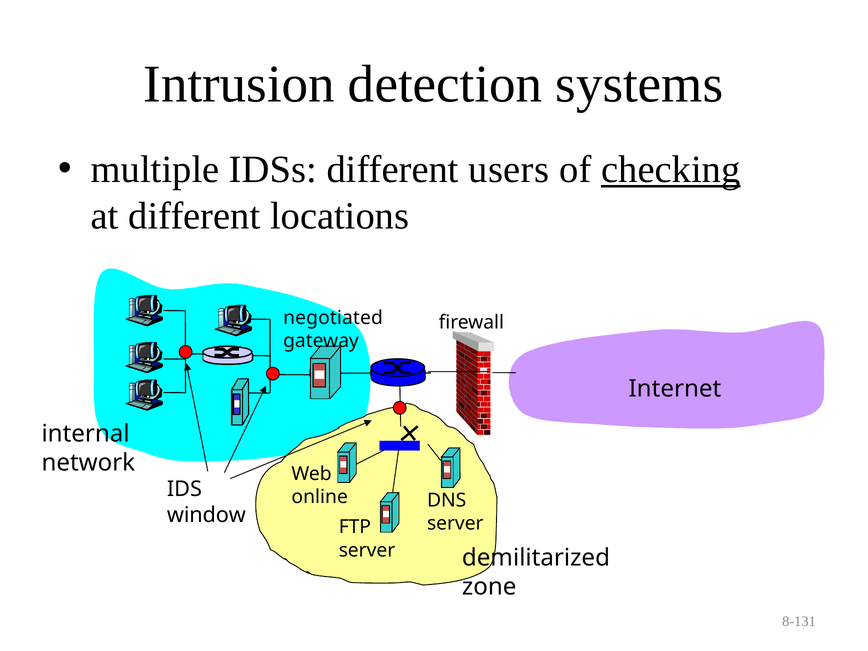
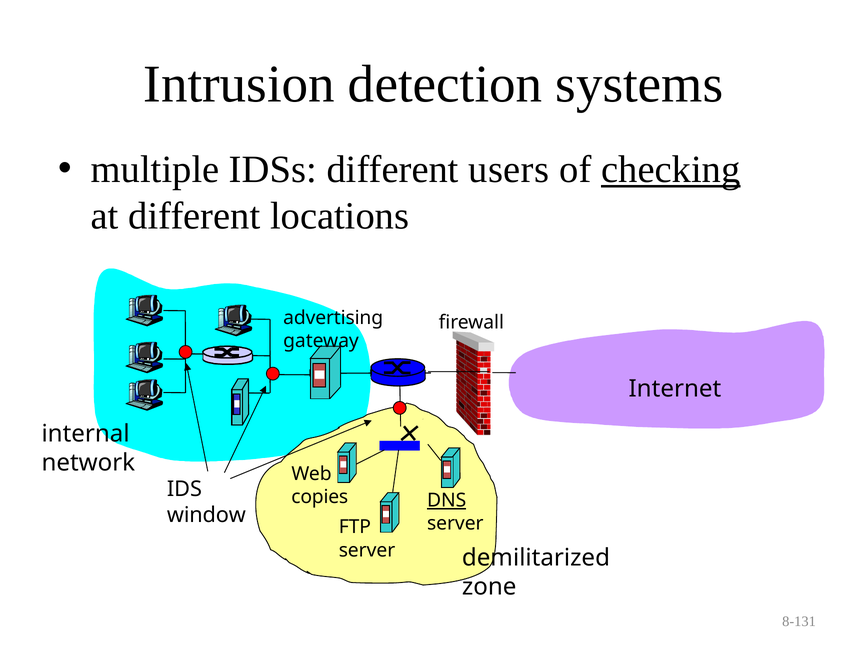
negotiated: negotiated -> advertising
online: online -> copies
DNS underline: none -> present
